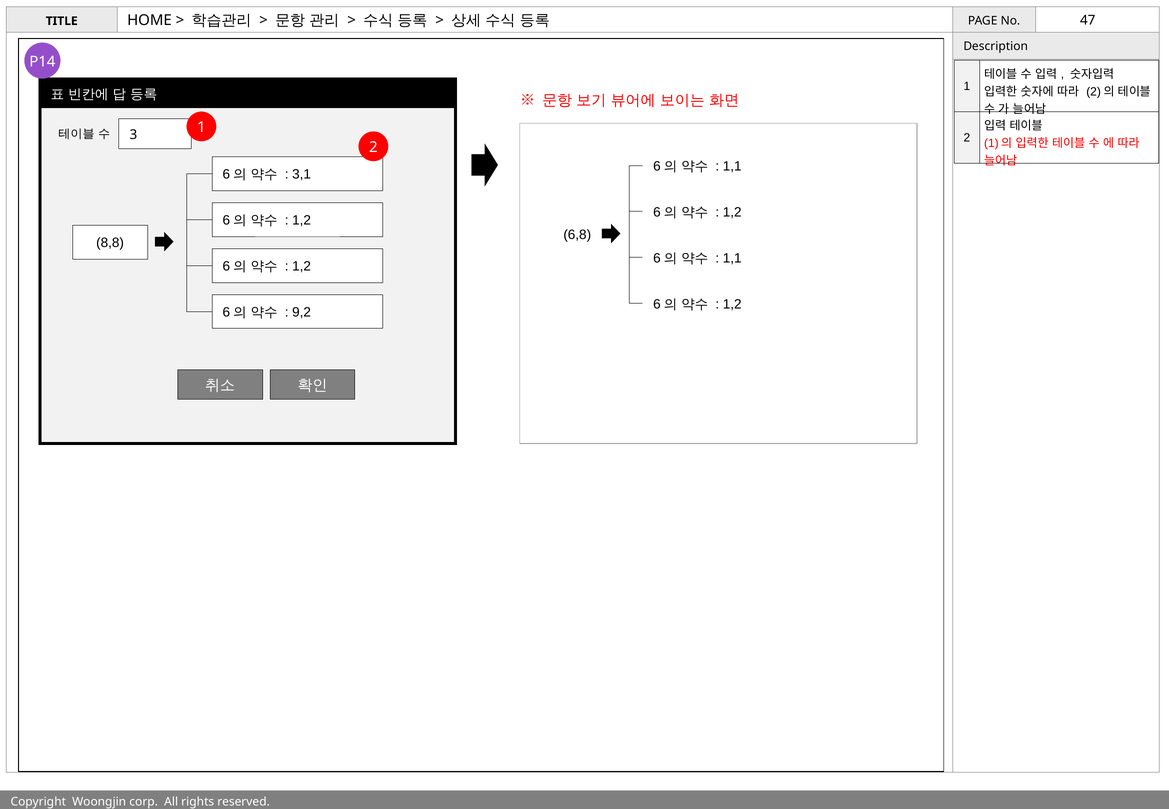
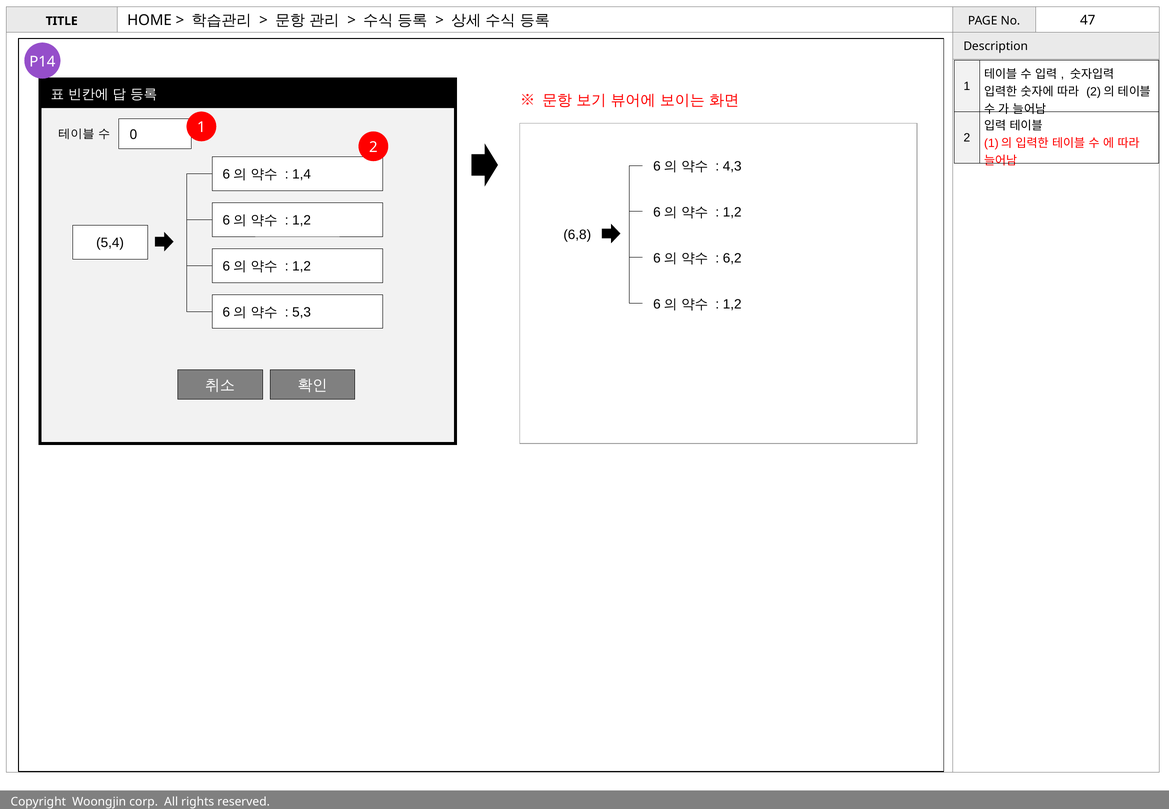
3: 3 -> 0
1,1 at (732, 166): 1,1 -> 4,3
3,1: 3,1 -> 1,4
8,8: 8,8 -> 5,4
1,1 at (732, 258): 1,1 -> 6,2
9,2: 9,2 -> 5,3
